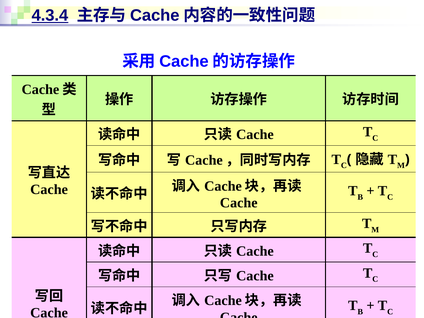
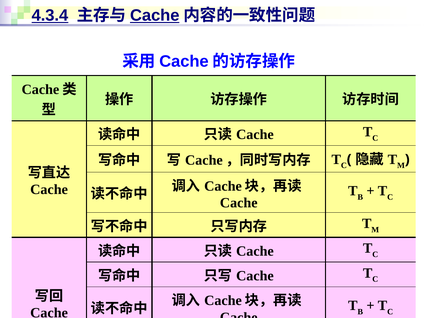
Cache at (155, 15) underline: none -> present
